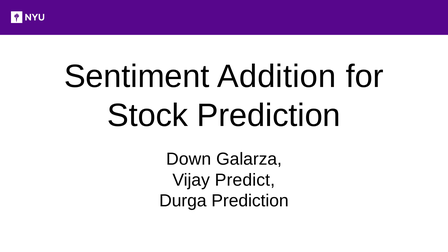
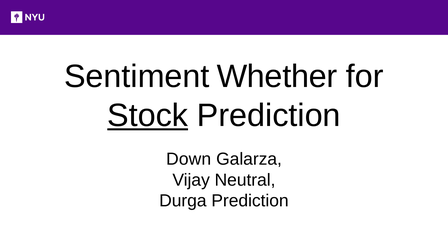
Addition: Addition -> Whether
Stock underline: none -> present
Predict: Predict -> Neutral
